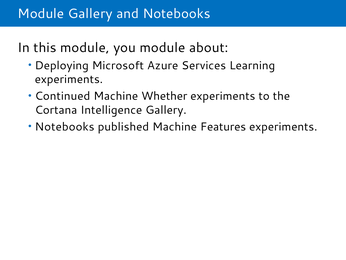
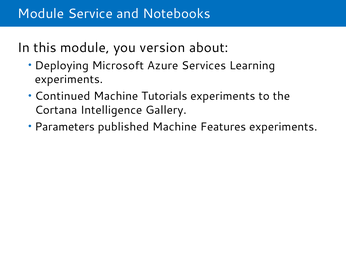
Module Gallery: Gallery -> Service
you module: module -> version
Whether: Whether -> Tutorials
Notebooks at (65, 127): Notebooks -> Parameters
